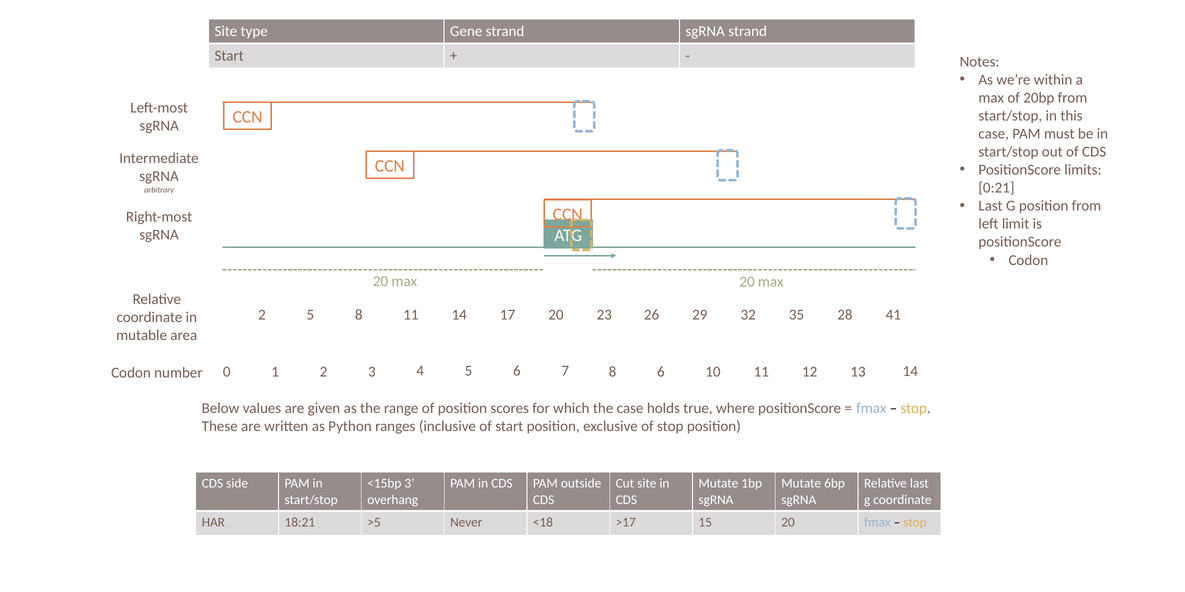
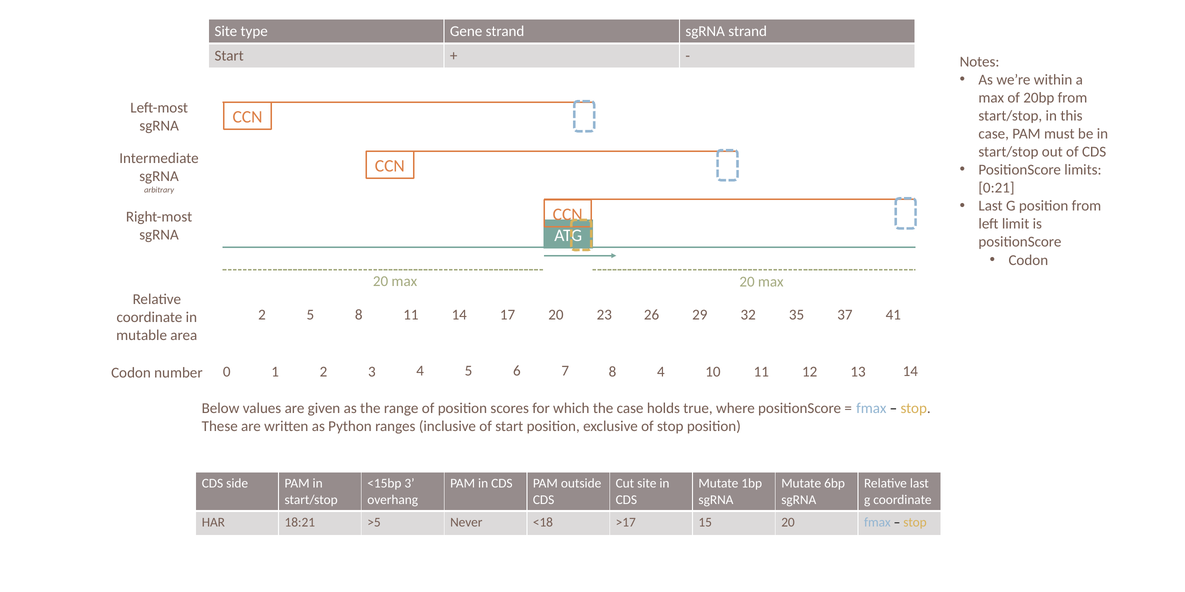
28: 28 -> 37
8 6: 6 -> 4
